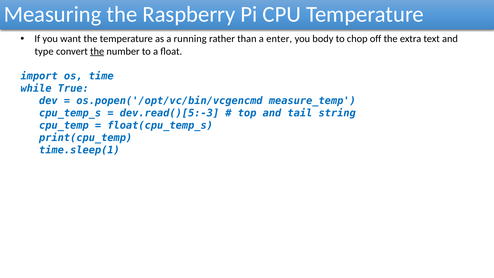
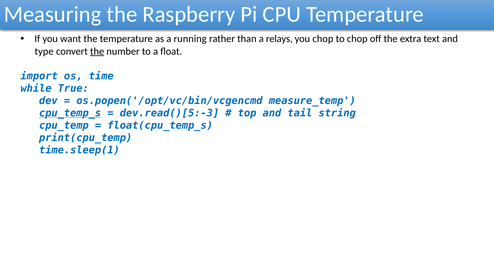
enter: enter -> relays
you body: body -> chop
cpu_temp_s underline: none -> present
